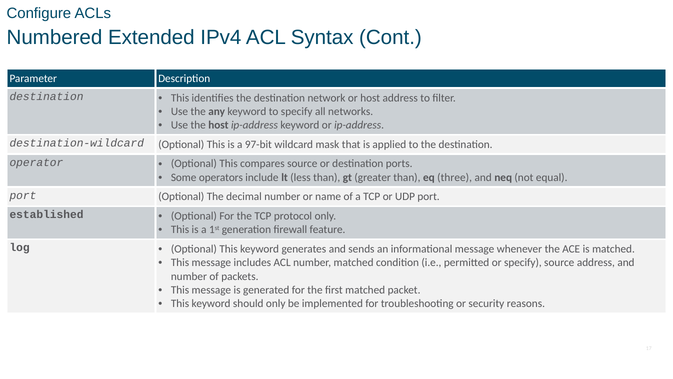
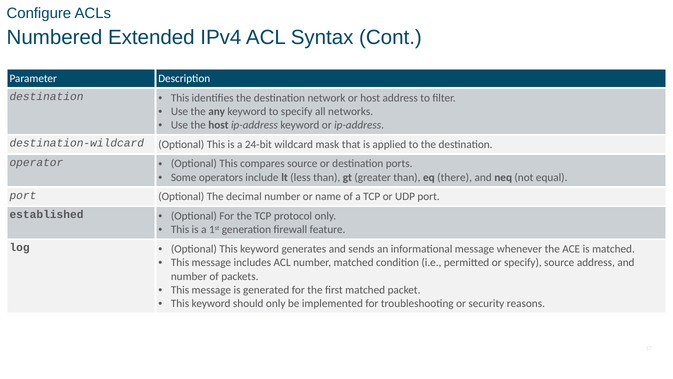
97-bit: 97-bit -> 24-bit
three: three -> there
